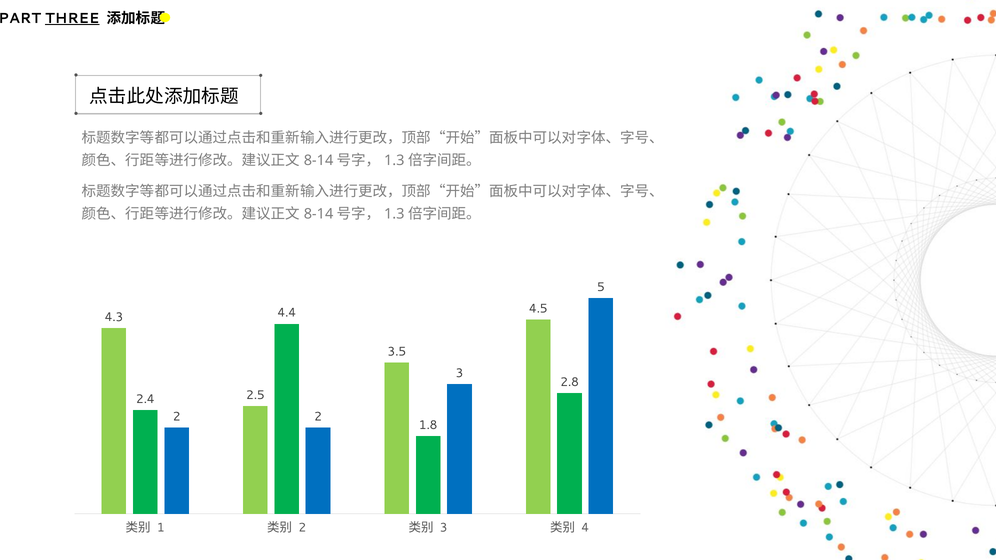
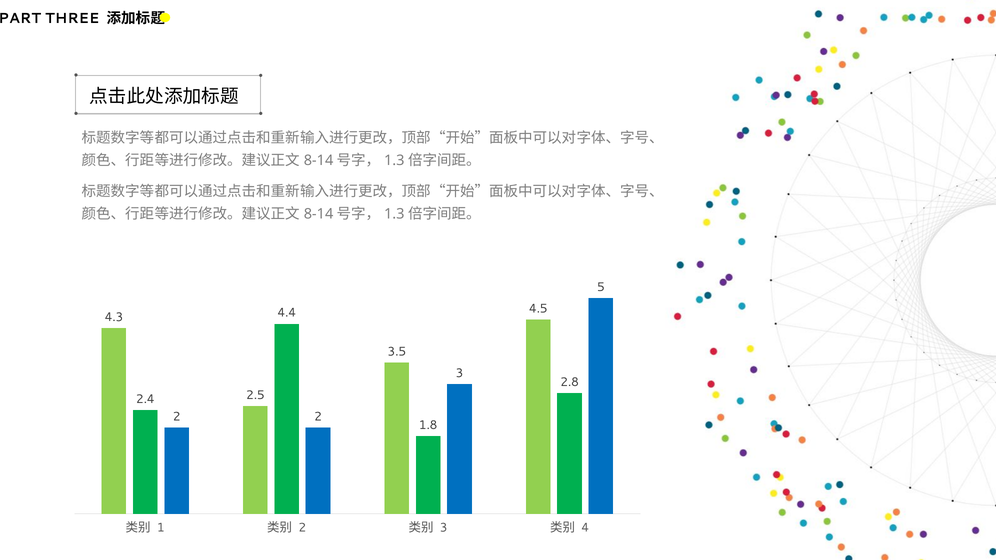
THREE underline: present -> none
